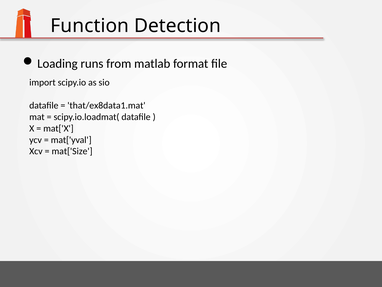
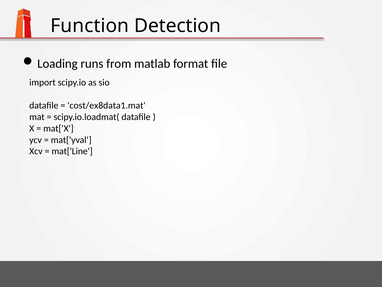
that/ex8data1.mat: that/ex8data1.mat -> cost/ex8data1.mat
mat['Size: mat['Size -> mat['Line
